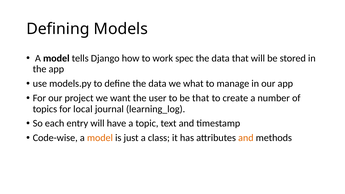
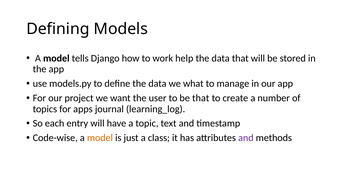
spec: spec -> help
local: local -> apps
and at (246, 138) colour: orange -> purple
